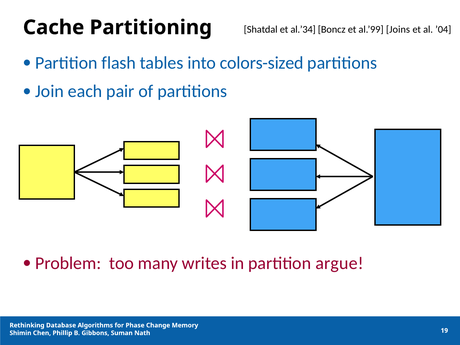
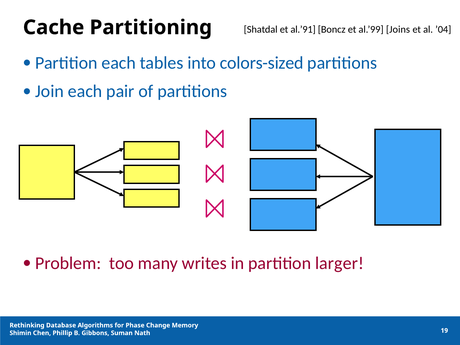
al.’34: al.’34 -> al.’91
Partition flash: flash -> each
argue: argue -> larger
